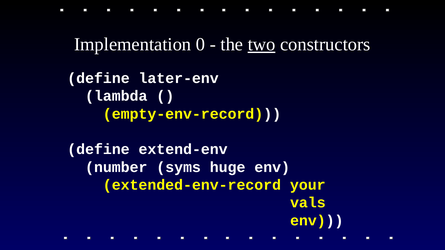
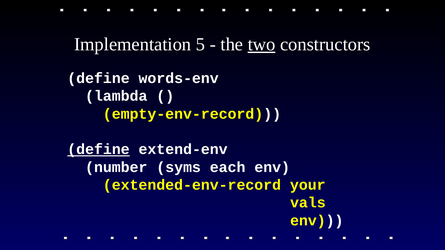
0: 0 -> 5
later-env: later-env -> words-env
define at (98, 150) underline: none -> present
huge: huge -> each
